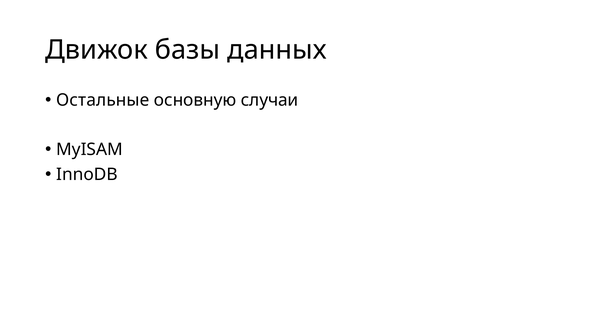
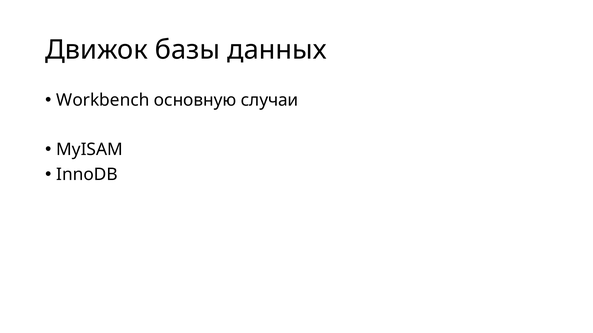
Остальные: Остальные -> Workbench
